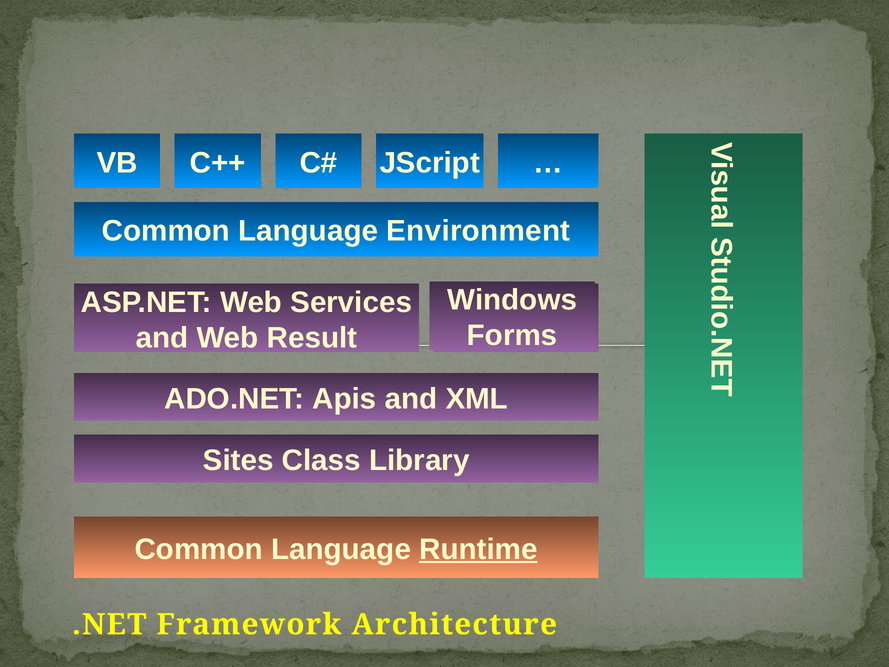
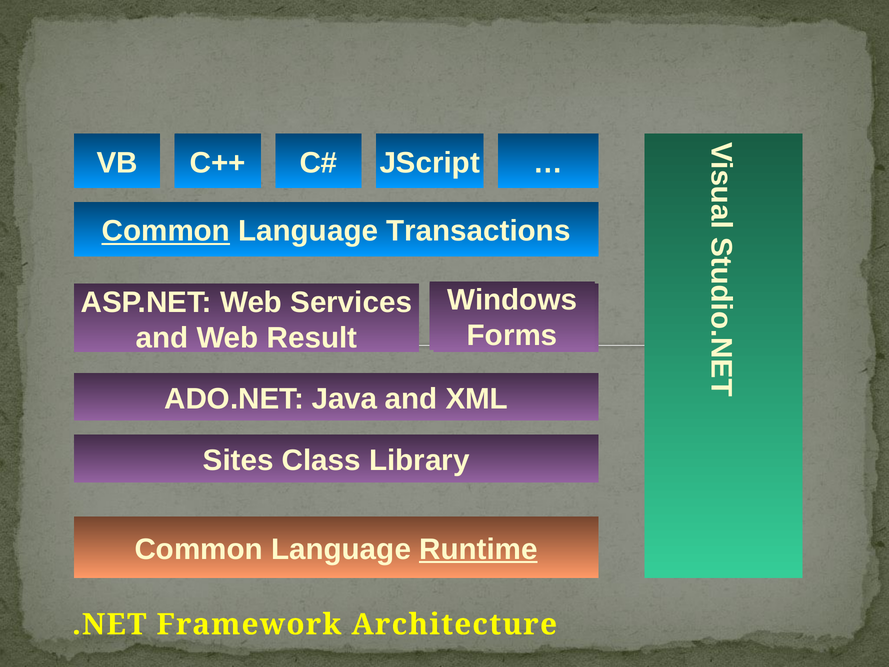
Common at (166, 231) underline: none -> present
Environment: Environment -> Transactions
Apis: Apis -> Java
